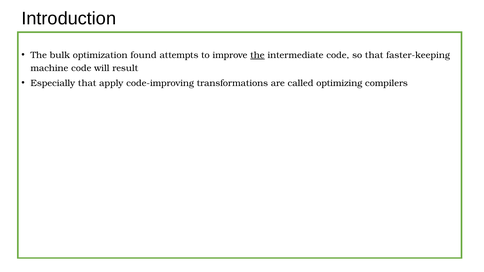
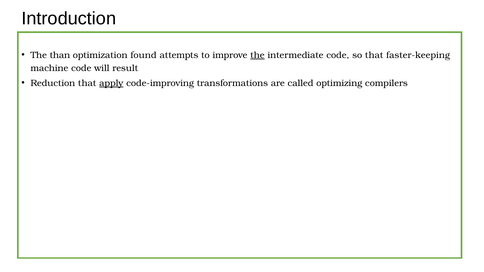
bulk: bulk -> than
Especially: Especially -> Reduction
apply underline: none -> present
